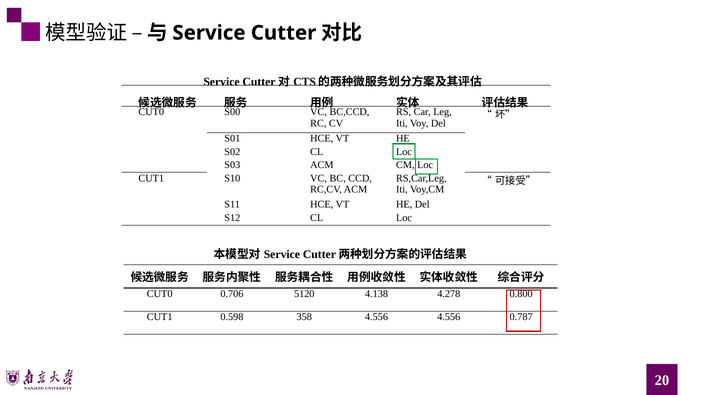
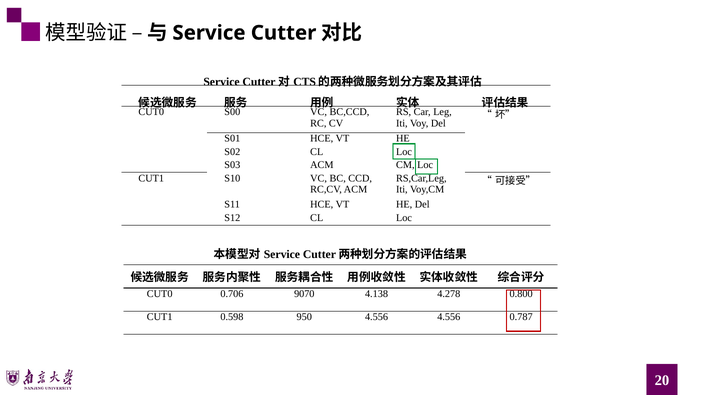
5120: 5120 -> 9070
358: 358 -> 950
